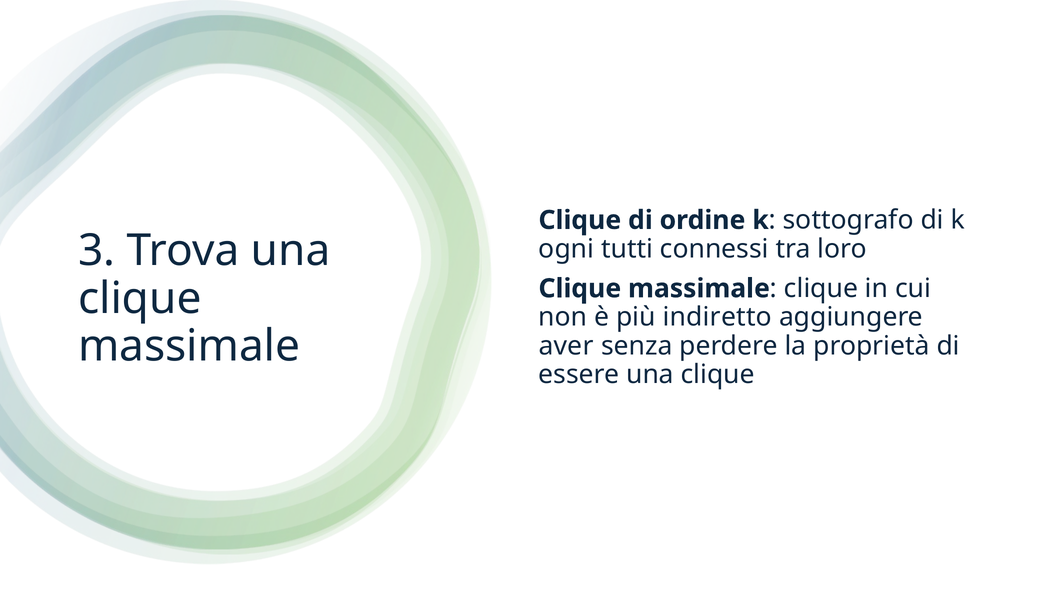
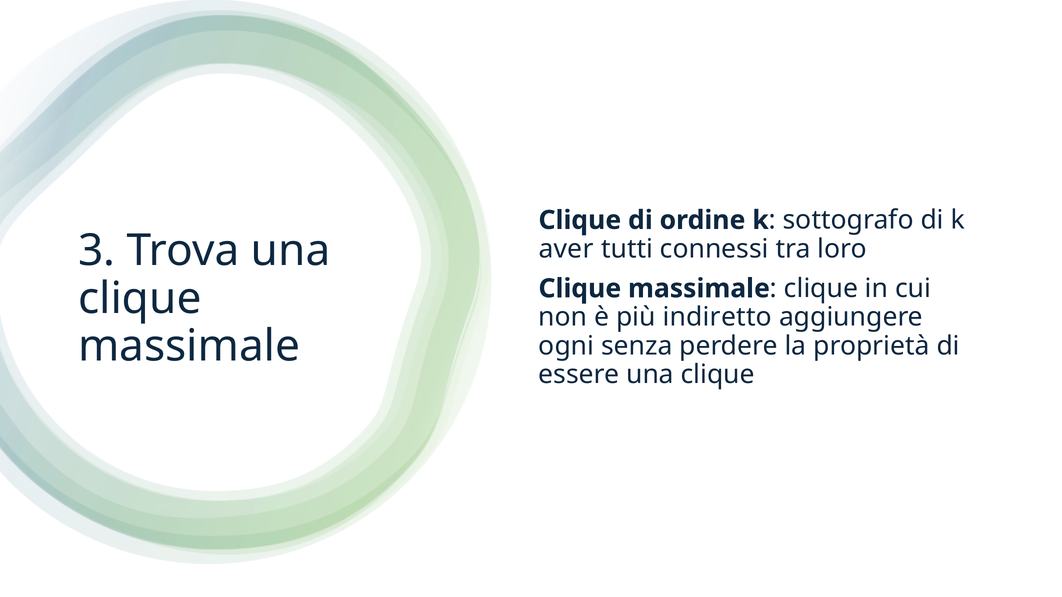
ogni: ogni -> aver
aver: aver -> ogni
